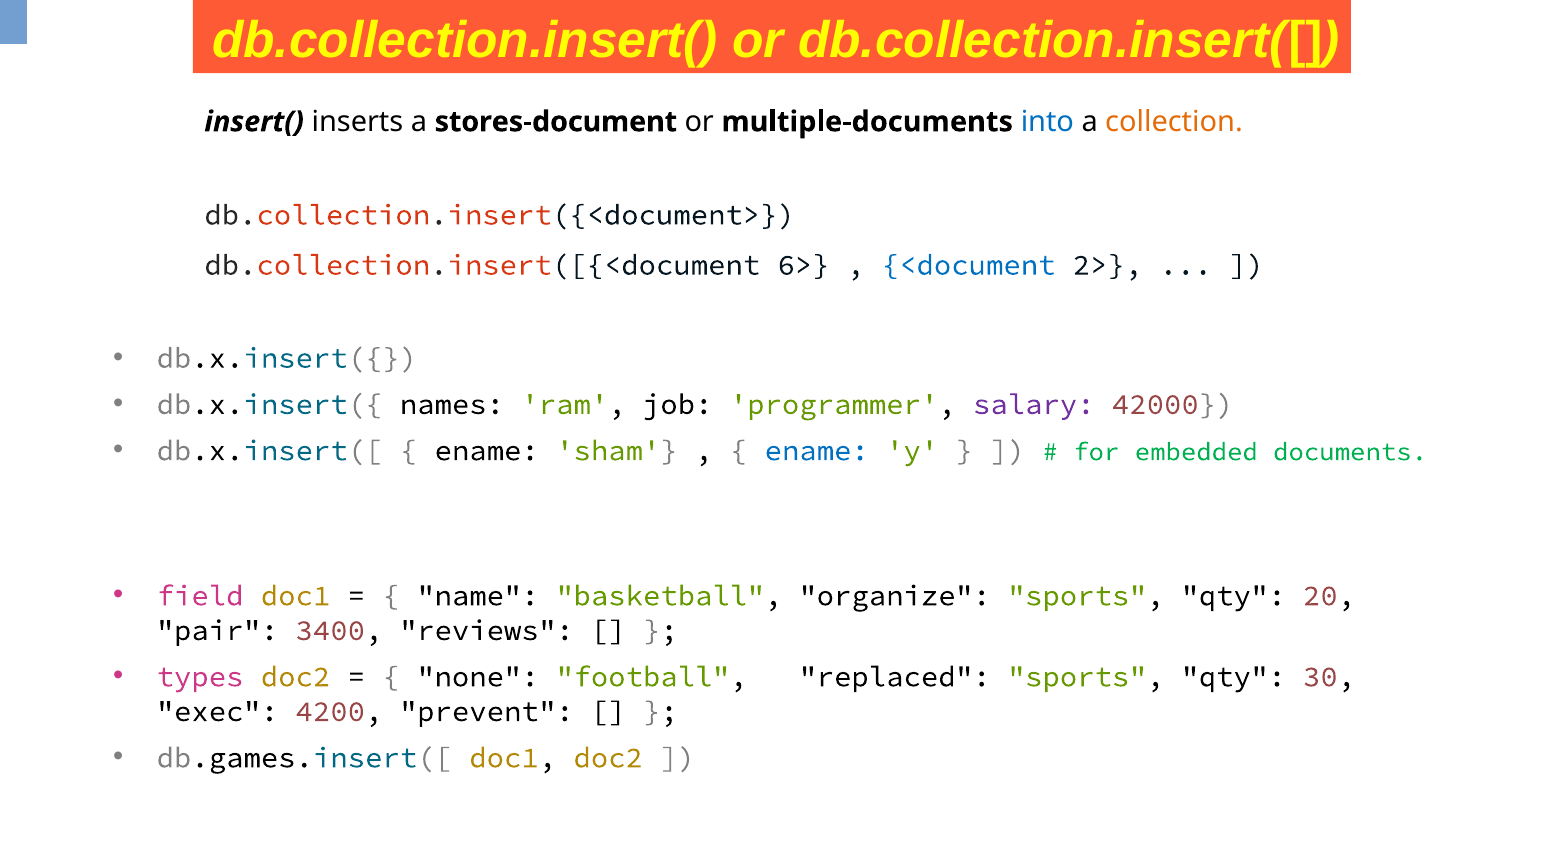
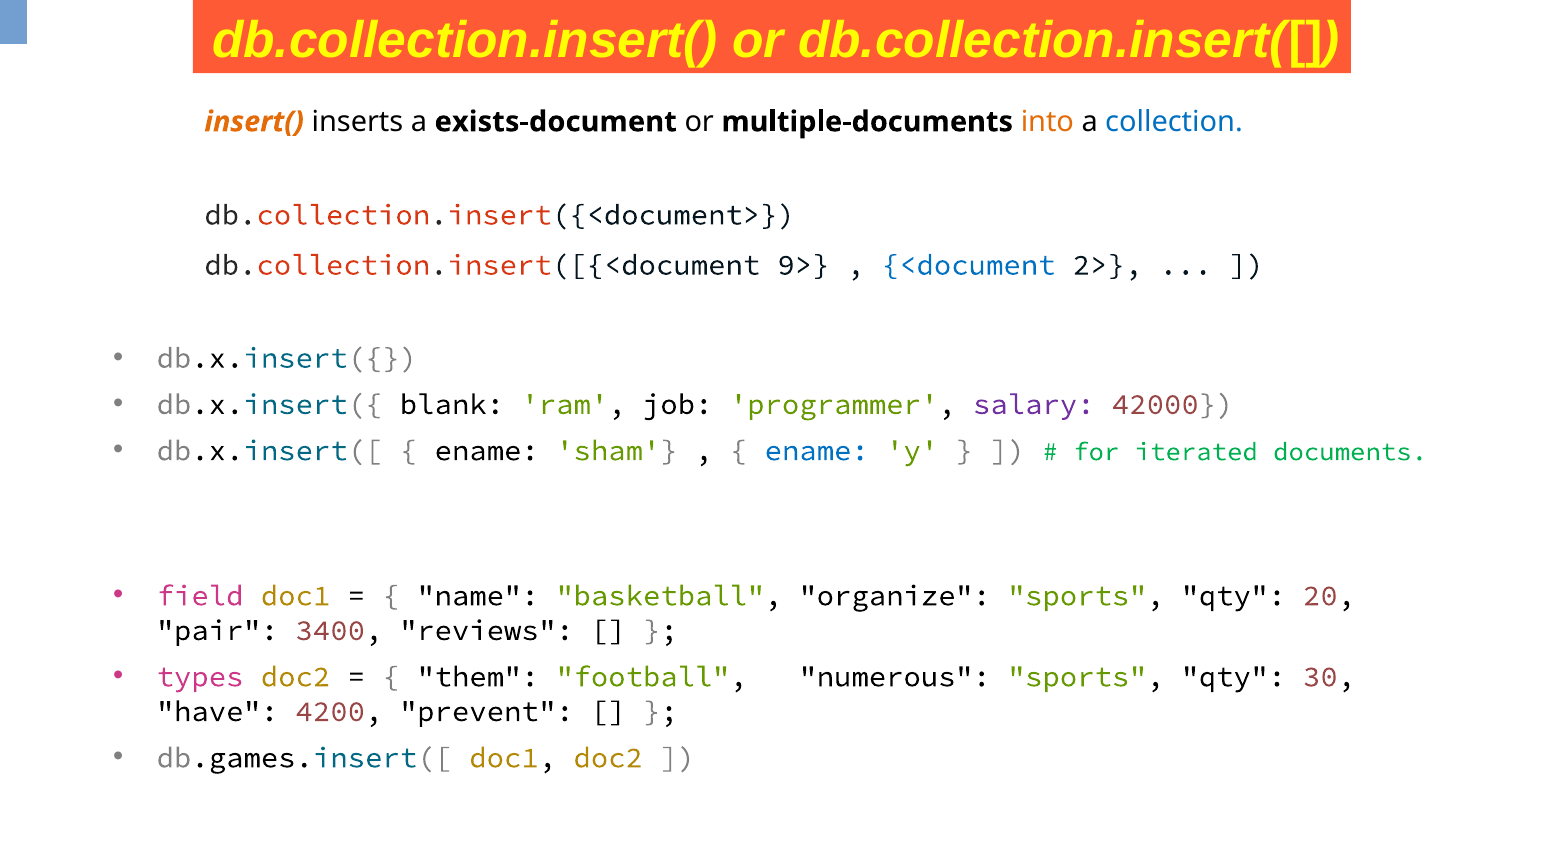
insert( colour: black -> orange
stores-document: stores-document -> exists-document
into colour: blue -> orange
collection colour: orange -> blue
6>: 6> -> 9>
names: names -> blank
embedded: embedded -> iterated
none: none -> them
replaced: replaced -> numerous
exec: exec -> have
